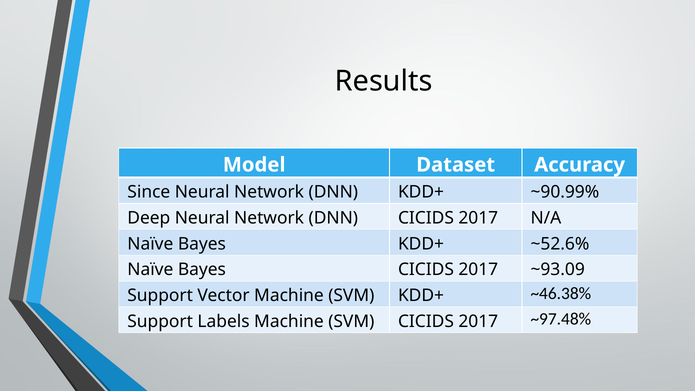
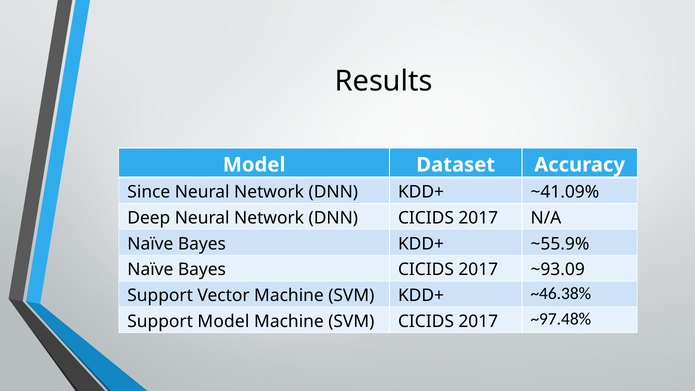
~90.99%: ~90.99% -> ~41.09%
~52.6%: ~52.6% -> ~55.9%
Support Labels: Labels -> Model
